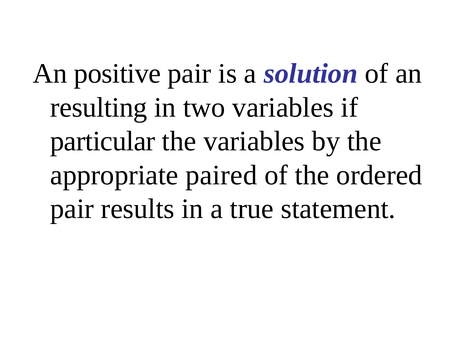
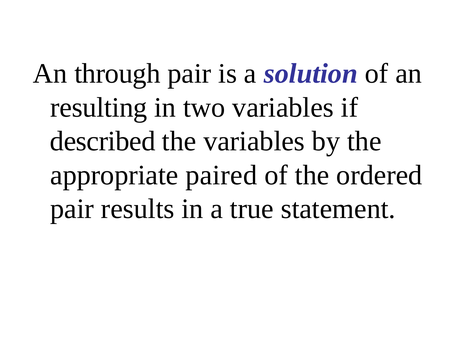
positive: positive -> through
particular: particular -> described
